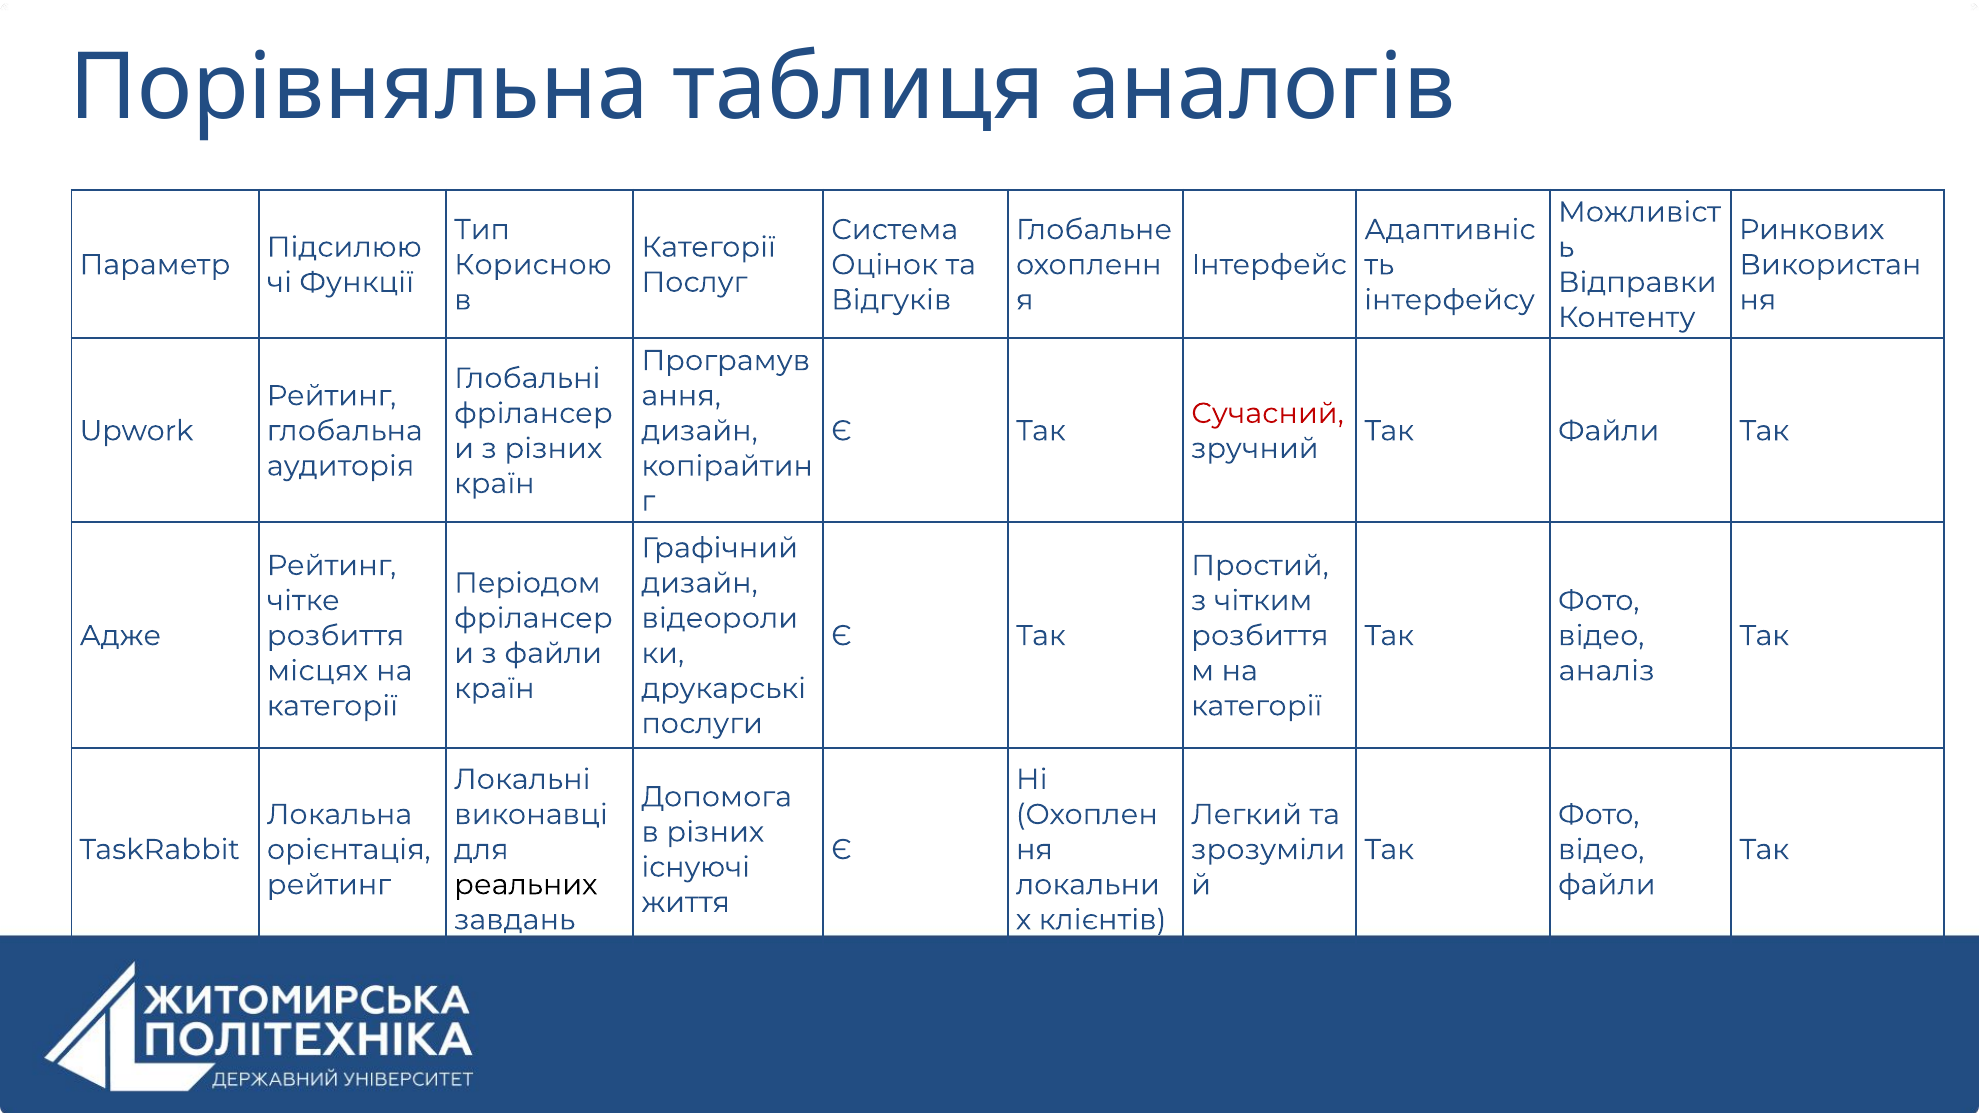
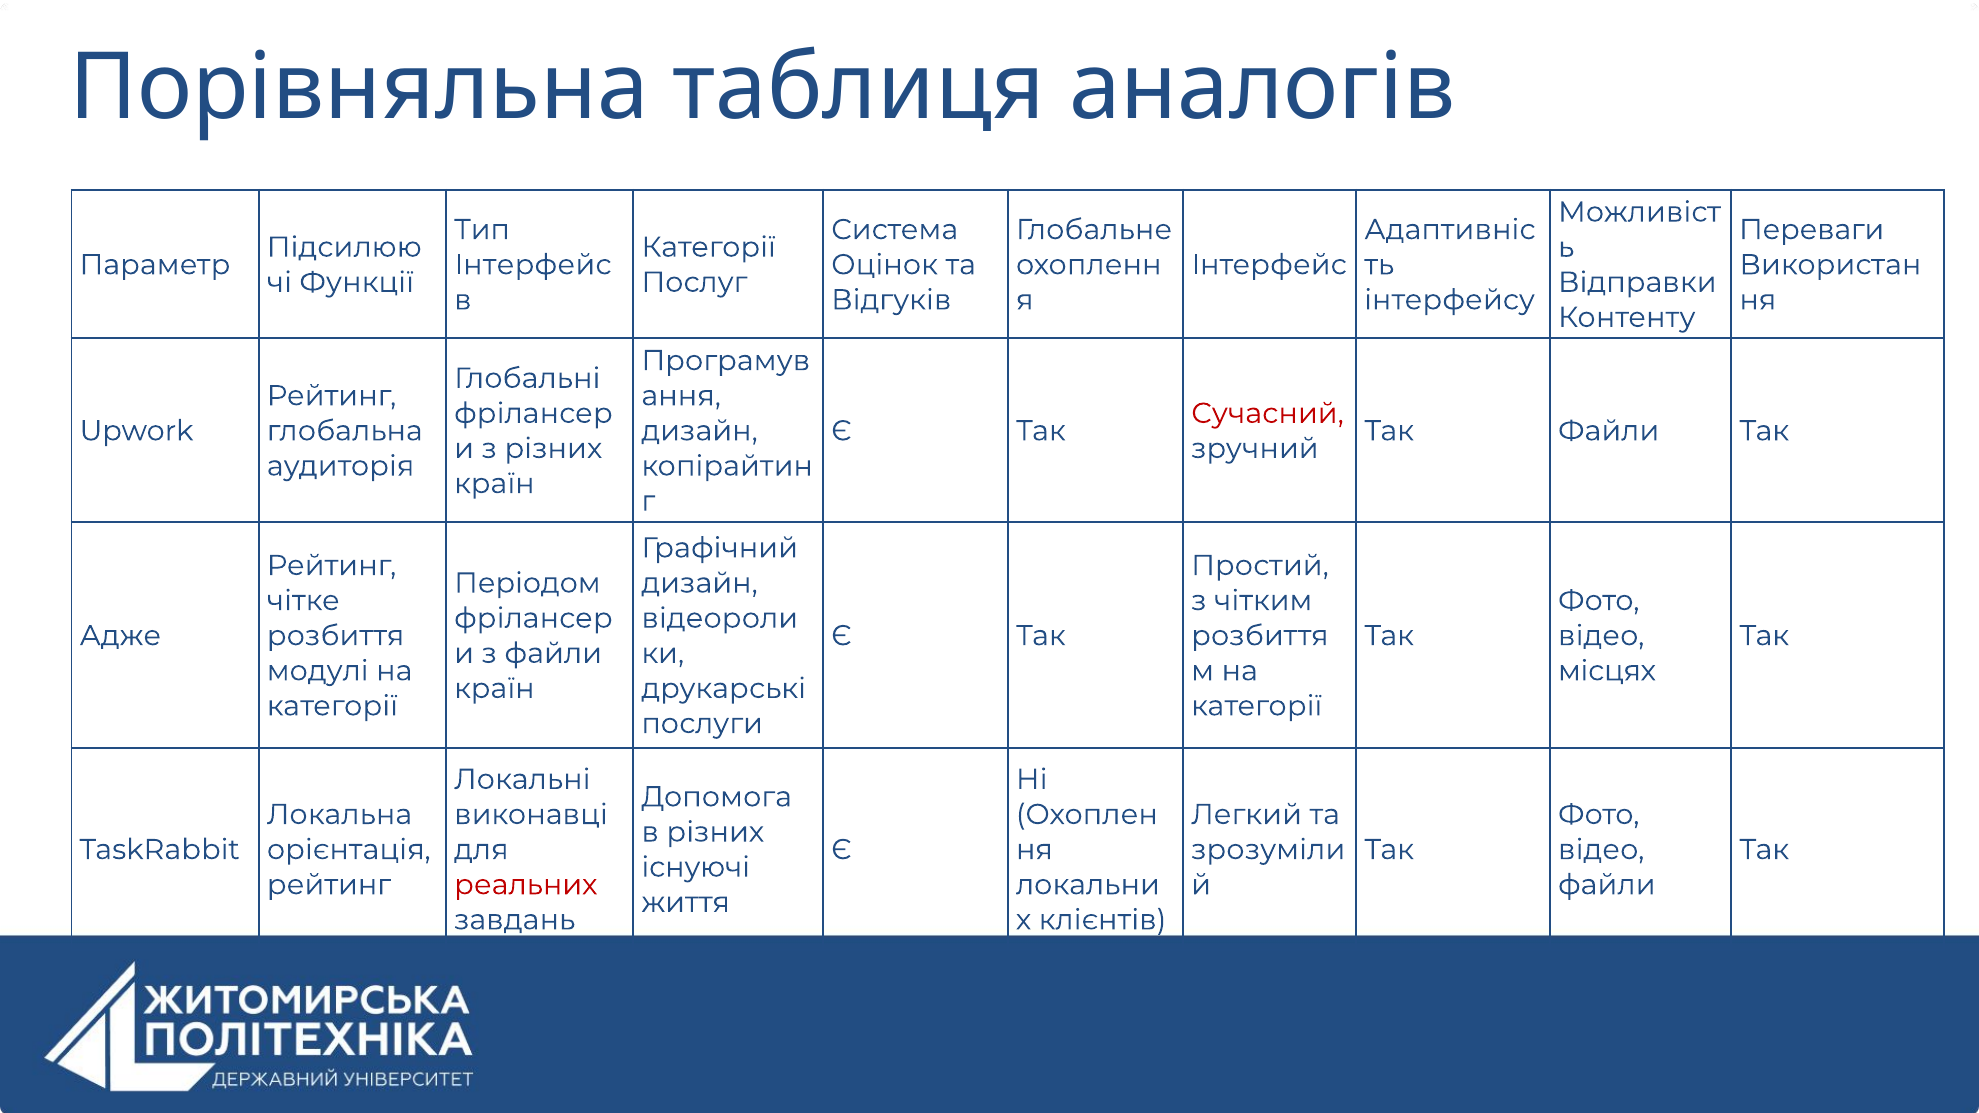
Ринкових: Ринкових -> Переваги
Корисною at (533, 265): Корисною -> Інтерфейс
місцях: місцях -> модулі
аналіз: аналіз -> місцях
реальних colour: black -> red
